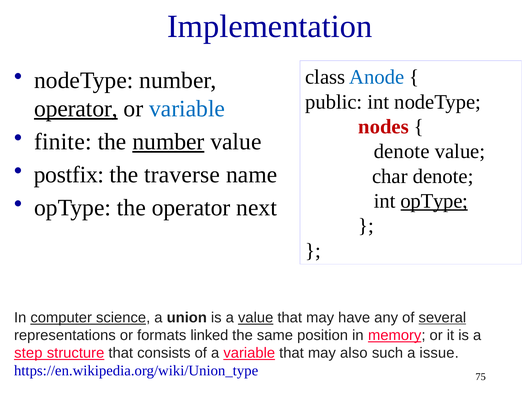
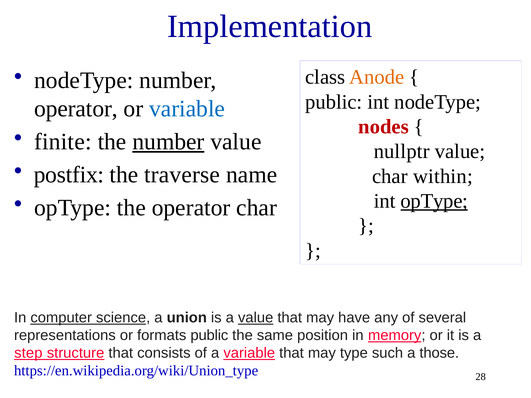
Anode colour: blue -> orange
operator at (76, 109) underline: present -> none
denote at (402, 152): denote -> nullptr
char denote: denote -> within
operator next: next -> char
several underline: present -> none
formats linked: linked -> public
also: also -> type
issue: issue -> those
75: 75 -> 28
